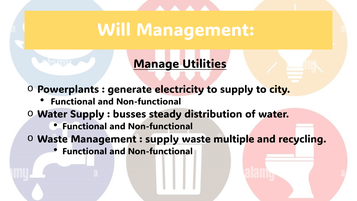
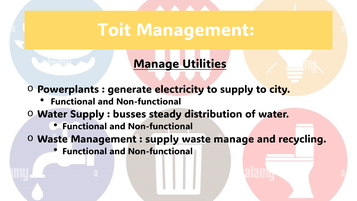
Will: Will -> Toit
waste multiple: multiple -> manage
